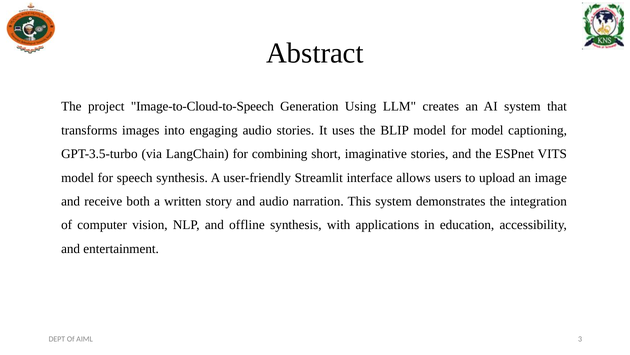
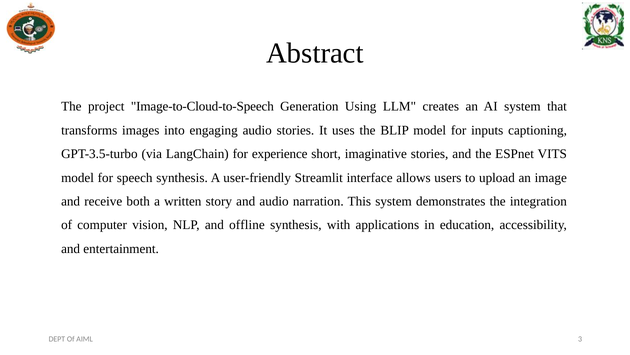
for model: model -> inputs
combining: combining -> experience
